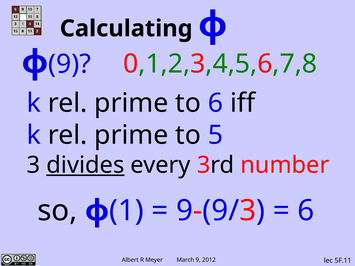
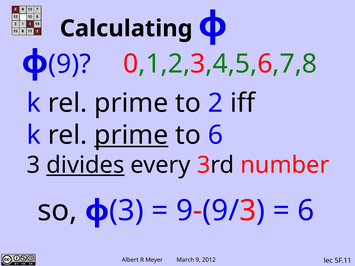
to 6: 6 -> 2
prime at (131, 135) underline: none -> present
to 5: 5 -> 6
φ 1: 1 -> 3
